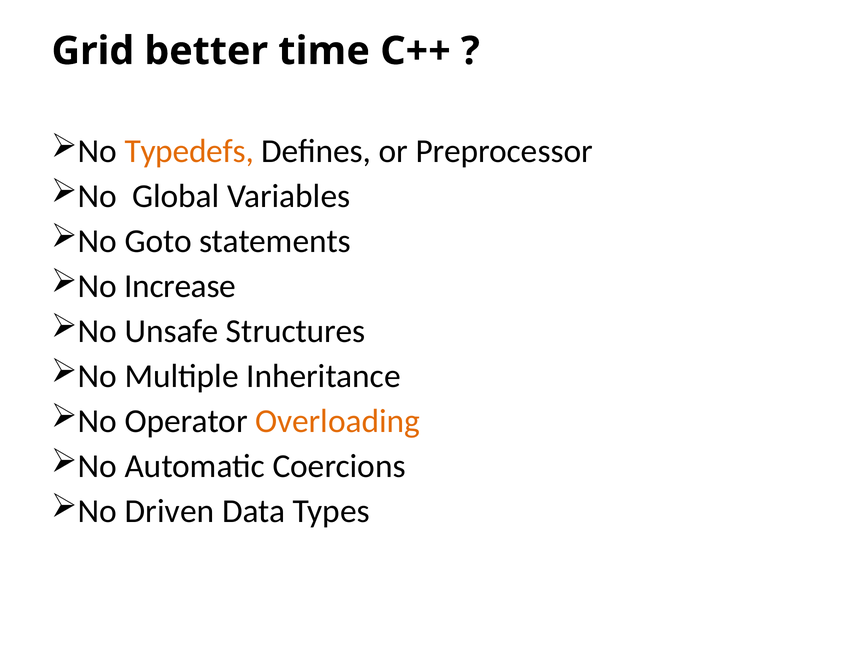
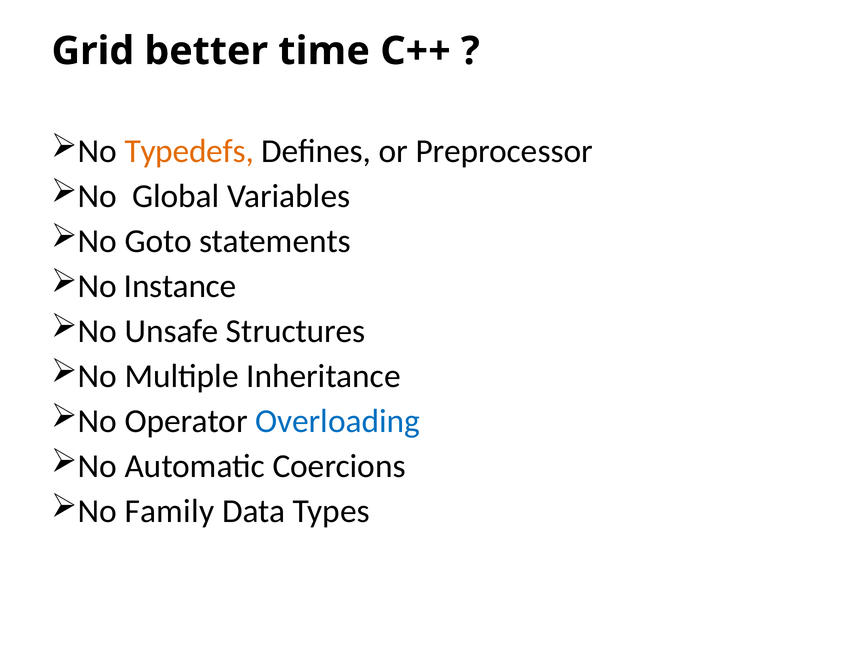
Increase: Increase -> Instance
Overloading colour: orange -> blue
Driven: Driven -> Family
